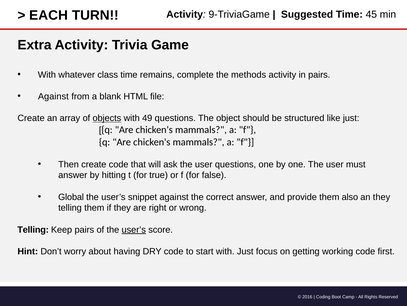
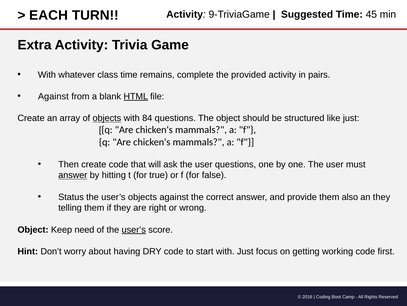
methods: methods -> provided
HTML underline: none -> present
49: 49 -> 84
answer at (73, 175) underline: none -> present
Global: Global -> Status
user’s snippet: snippet -> objects
Telling at (33, 229): Telling -> Object
Keep pairs: pairs -> need
